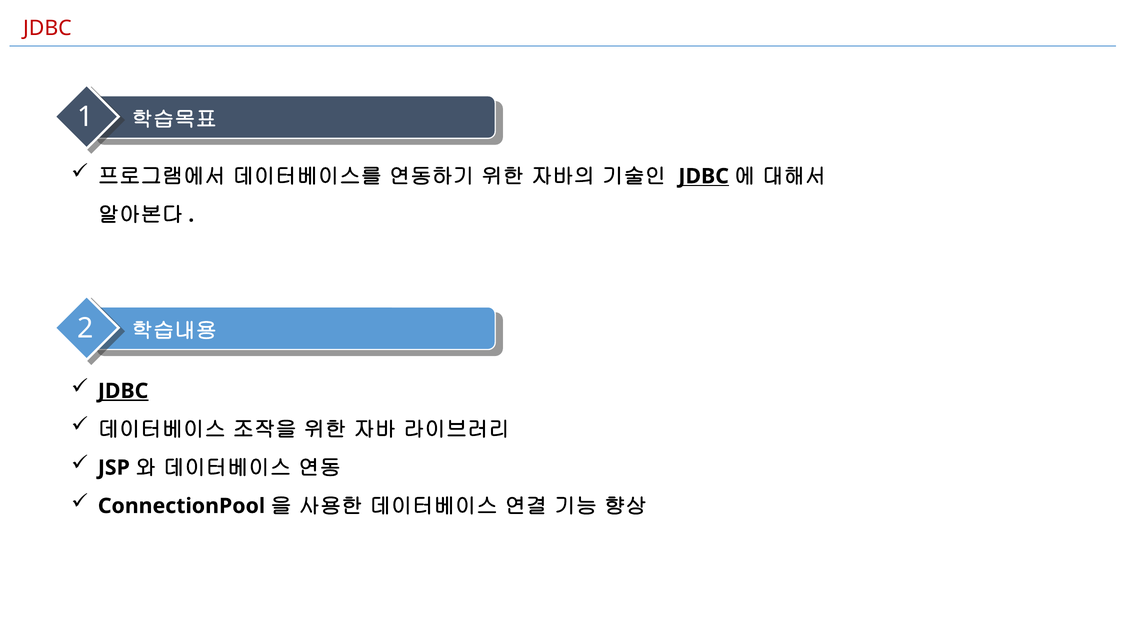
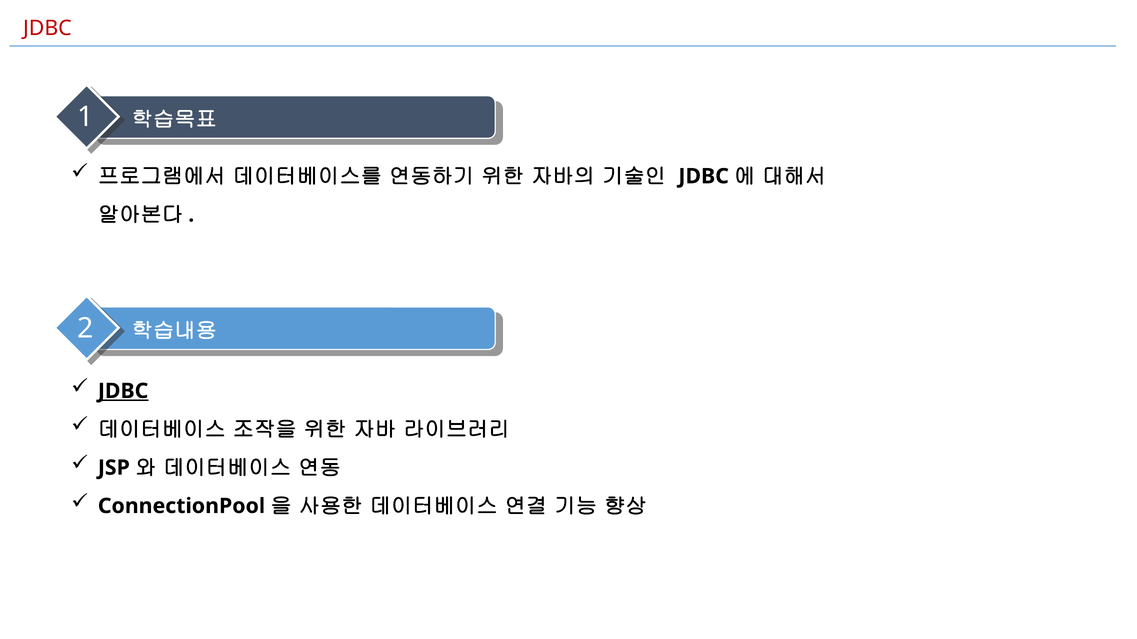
JDBC at (704, 176) underline: present -> none
